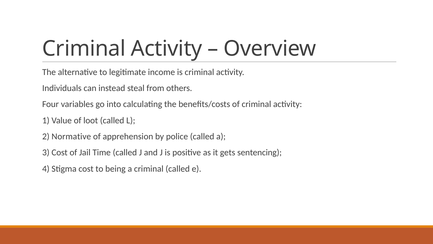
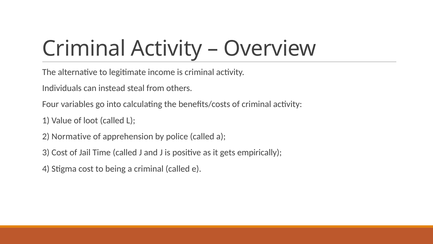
sentencing: sentencing -> empirically
